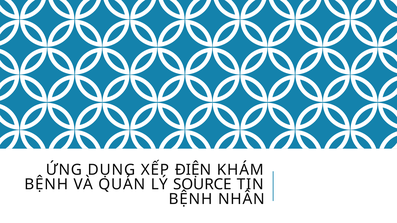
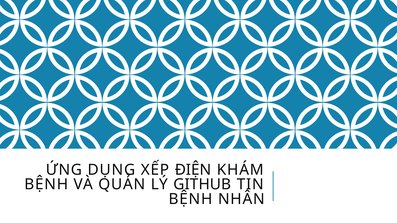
SOURCE: SOURCE -> GITHUB
